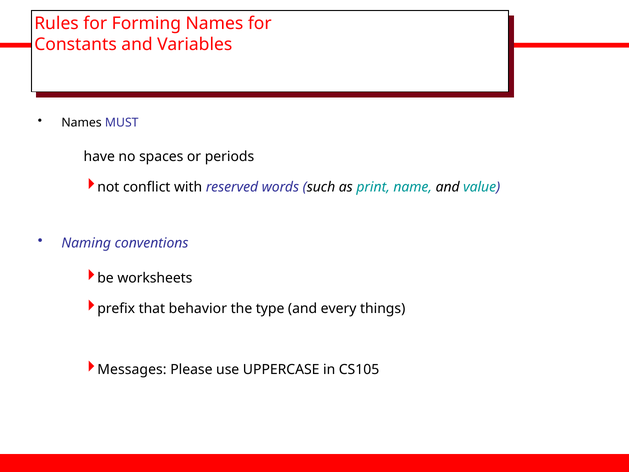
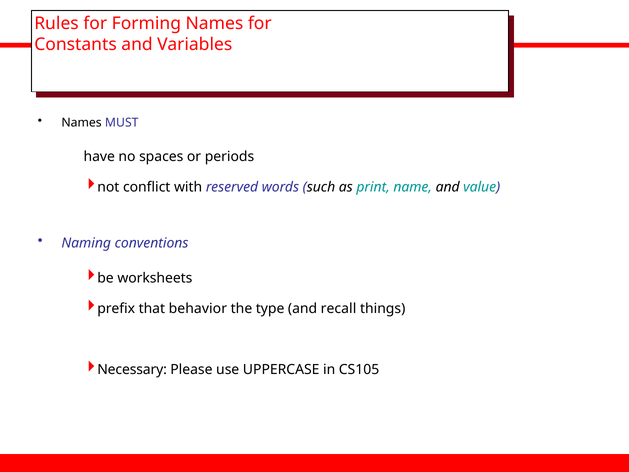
every: every -> recall
Messages: Messages -> Necessary
